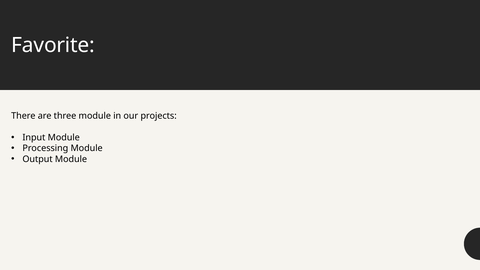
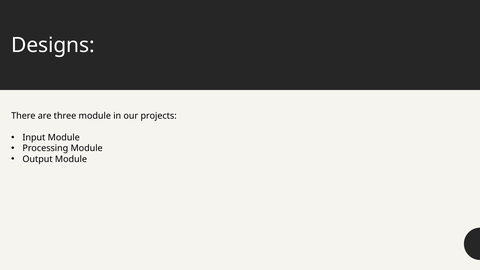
Favorite: Favorite -> Designs
